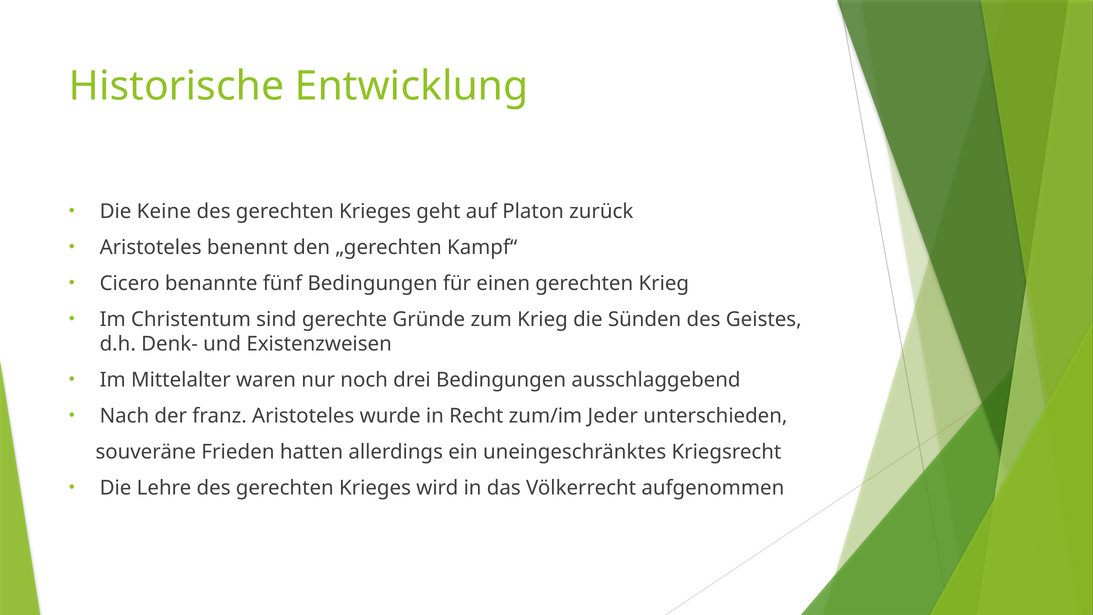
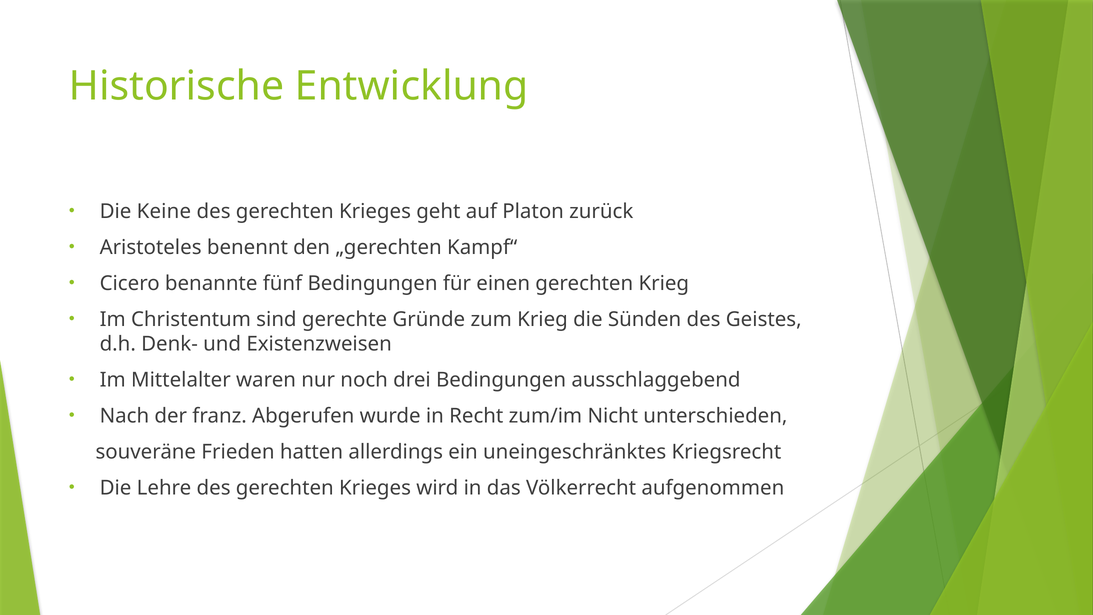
franz Aristoteles: Aristoteles -> Abgerufen
Jeder: Jeder -> Nicht
